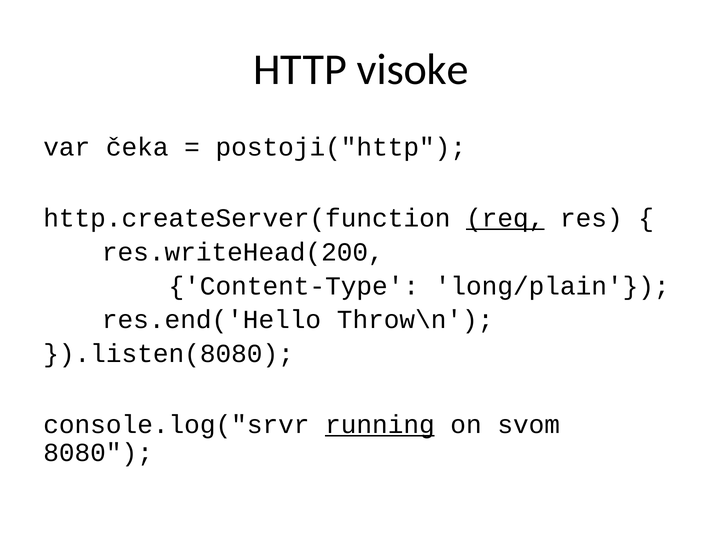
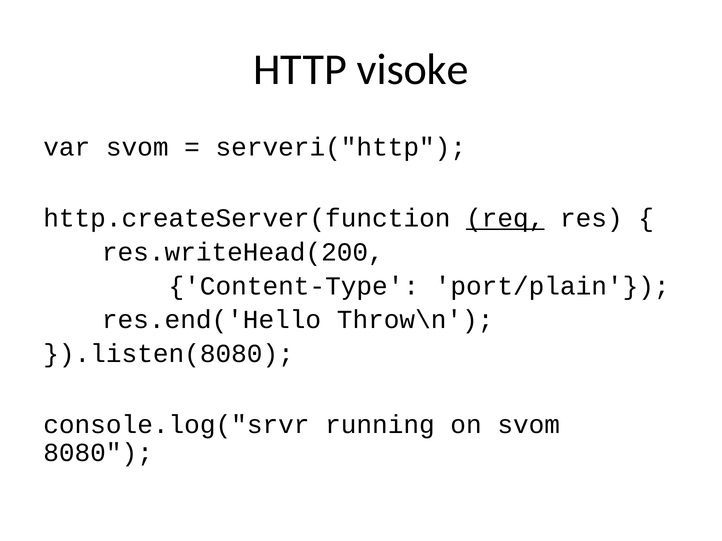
var čeka: čeka -> svom
postoji("http: postoji("http -> serveri("http
long/plain: long/plain -> port/plain
running underline: present -> none
